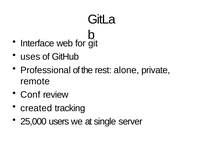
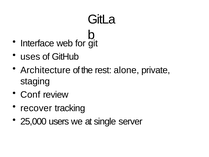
Professional: Professional -> Architecture
remote: remote -> staging
created: created -> recover
